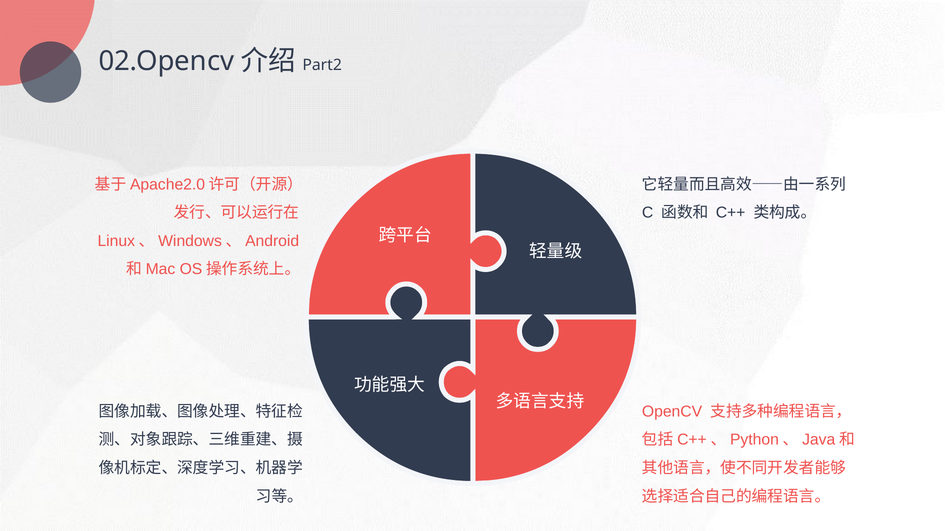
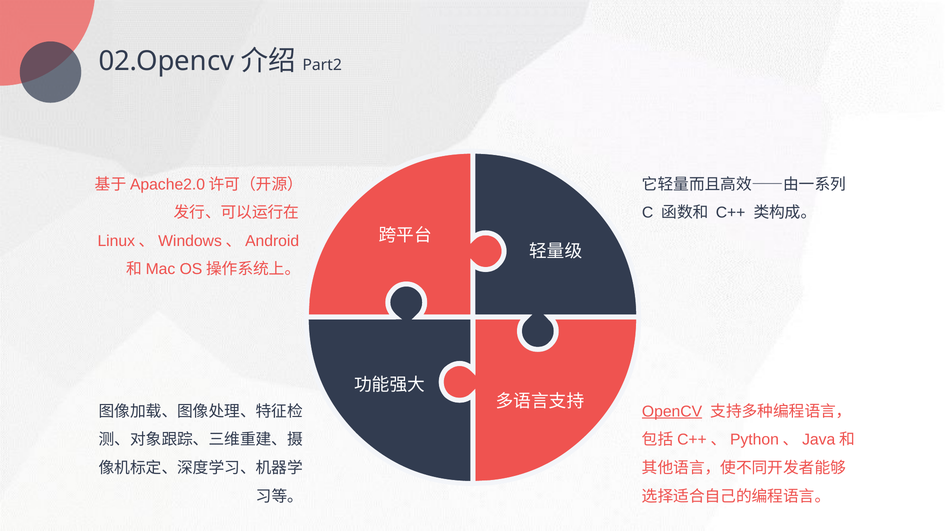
OpenCV underline: none -> present
